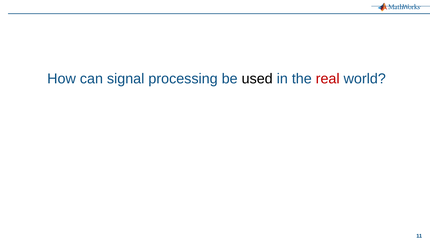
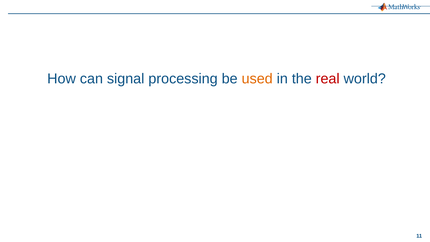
used colour: black -> orange
